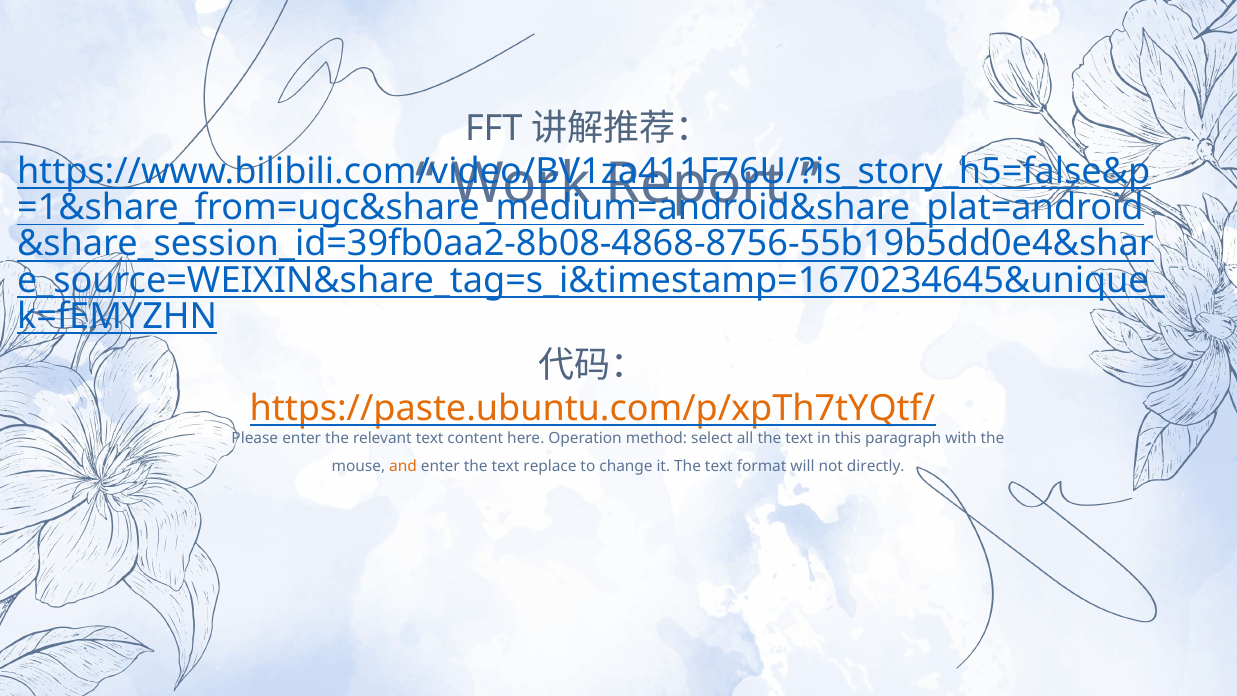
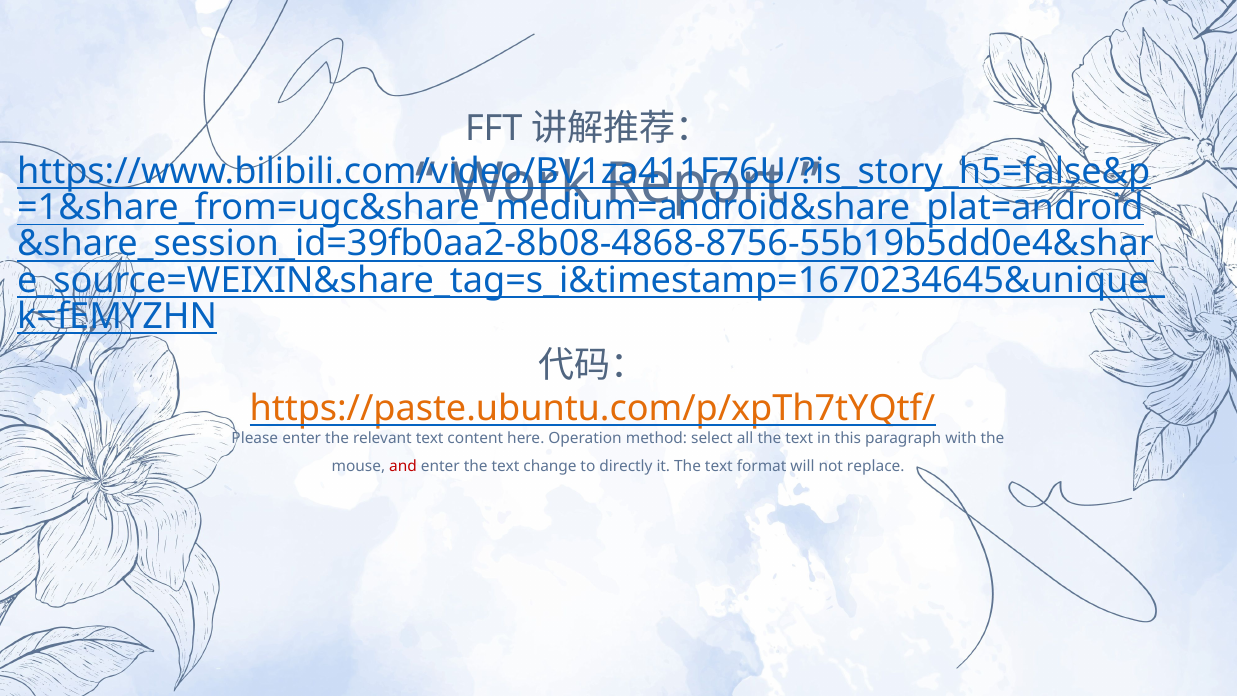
and colour: orange -> red
replace: replace -> change
change: change -> directly
directly: directly -> replace
